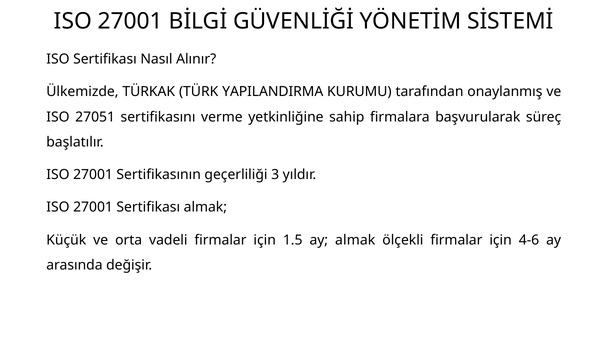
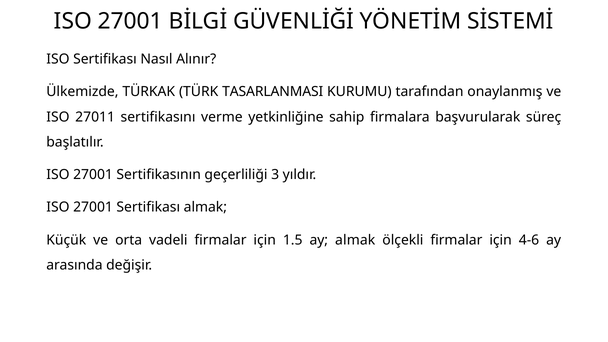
YAPILANDIRMA: YAPILANDIRMA -> TASARLANMASI
27051: 27051 -> 27011
